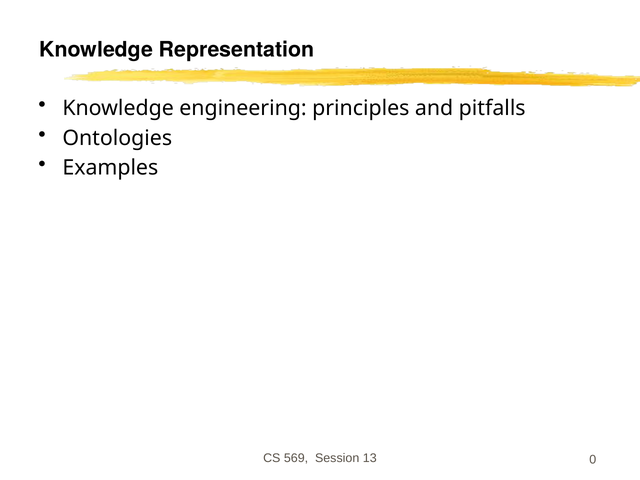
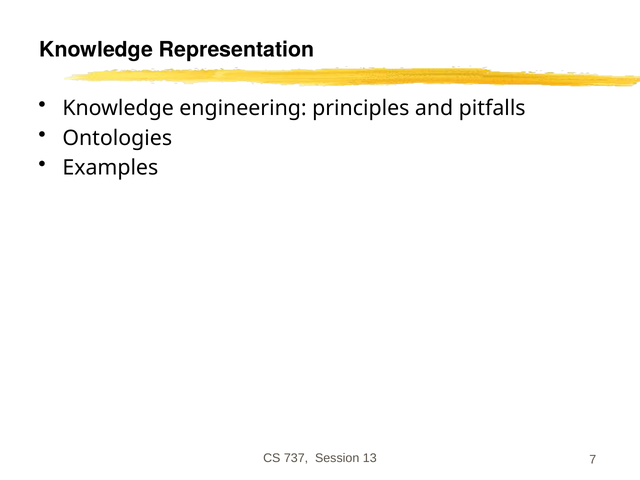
569: 569 -> 737
0: 0 -> 7
